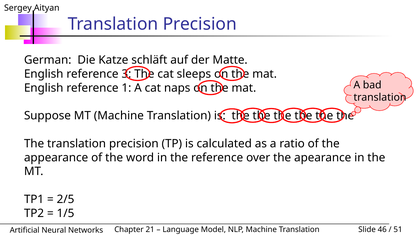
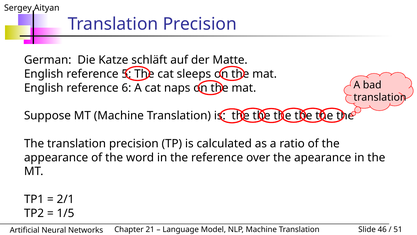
3: 3 -> 5
1: 1 -> 6
2/5: 2/5 -> 2/1
